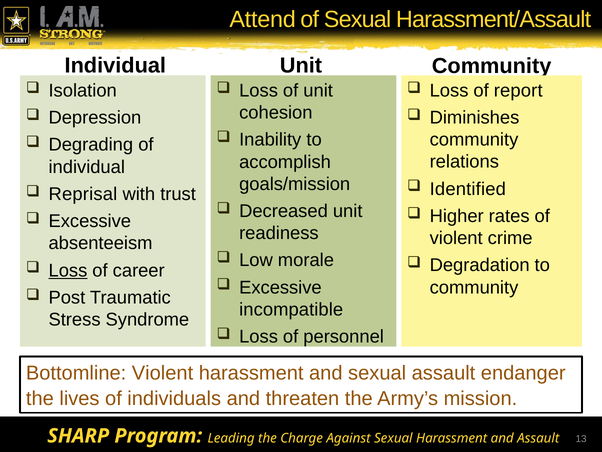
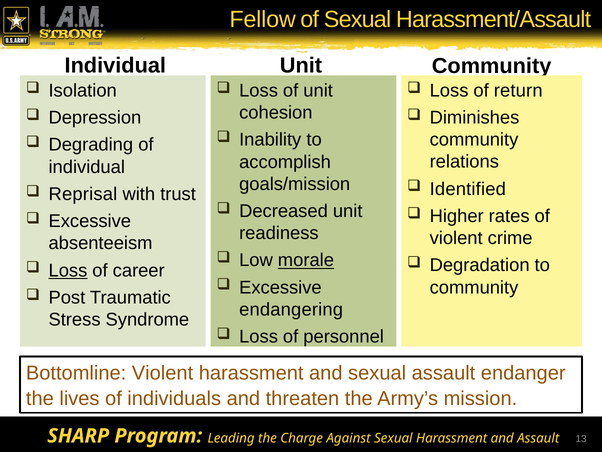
Attend: Attend -> Fellow
report: report -> return
morale underline: none -> present
incompatible: incompatible -> endangering
